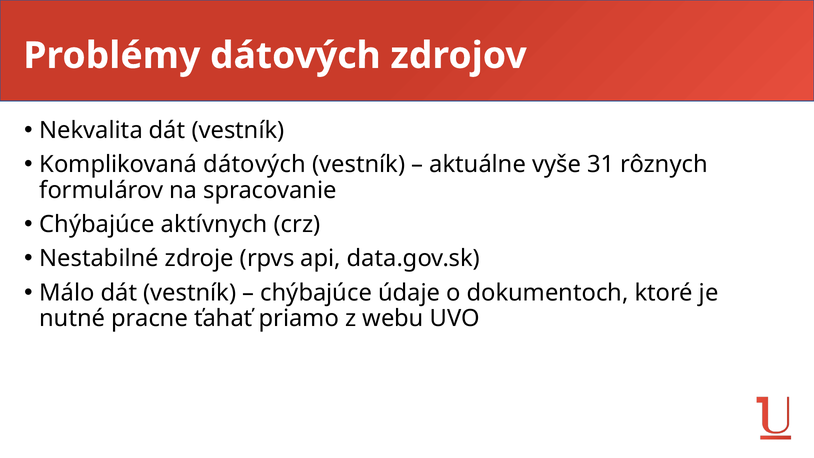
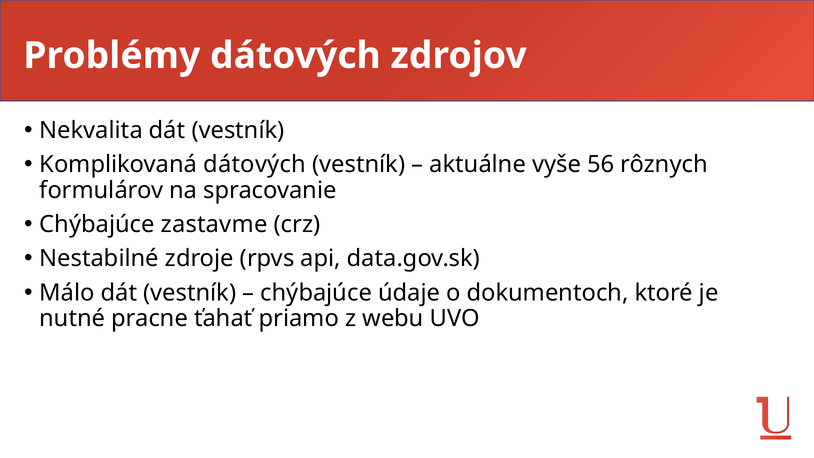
31: 31 -> 56
aktívnych: aktívnych -> zastavme
